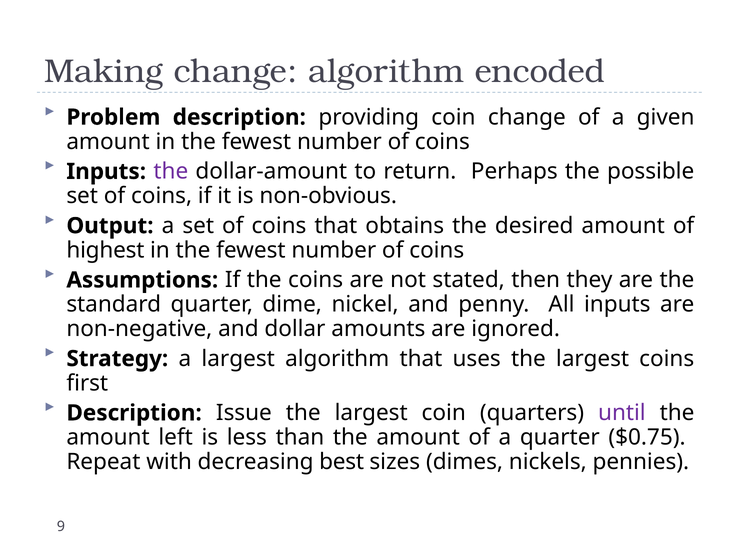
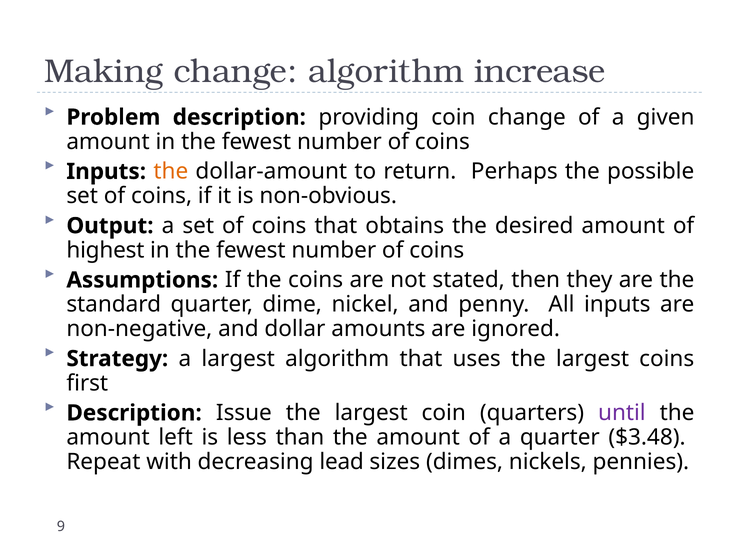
encoded: encoded -> increase
the at (171, 172) colour: purple -> orange
$0.75: $0.75 -> $3.48
best: best -> lead
